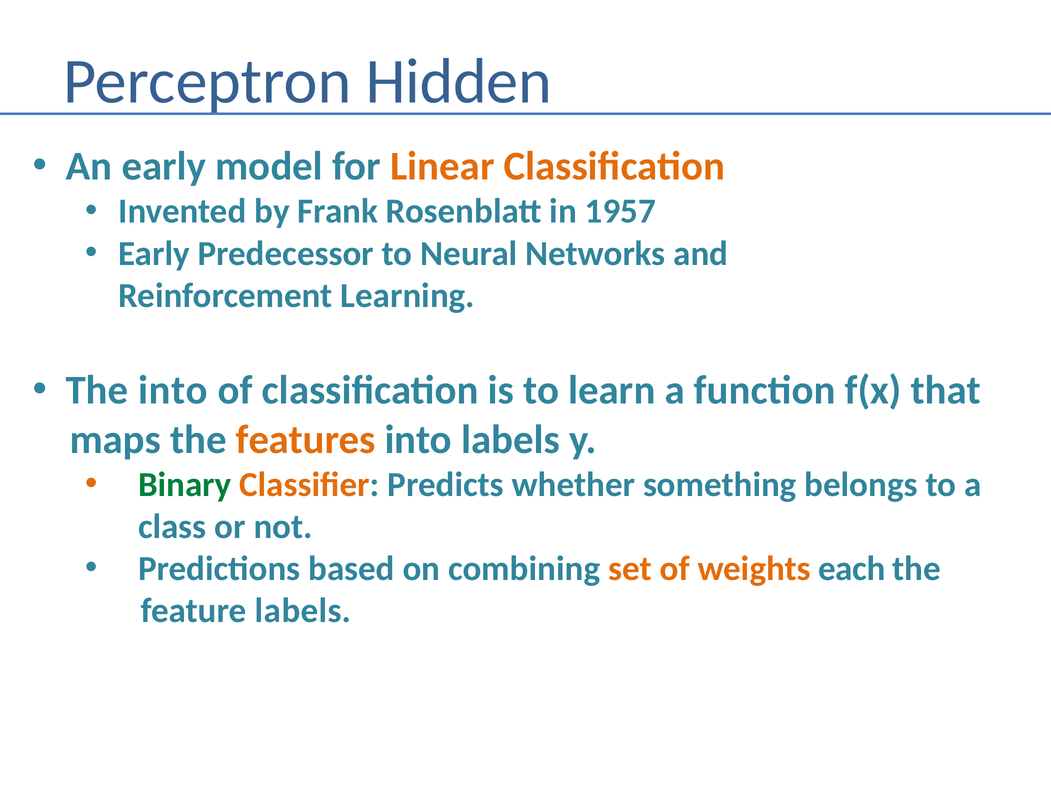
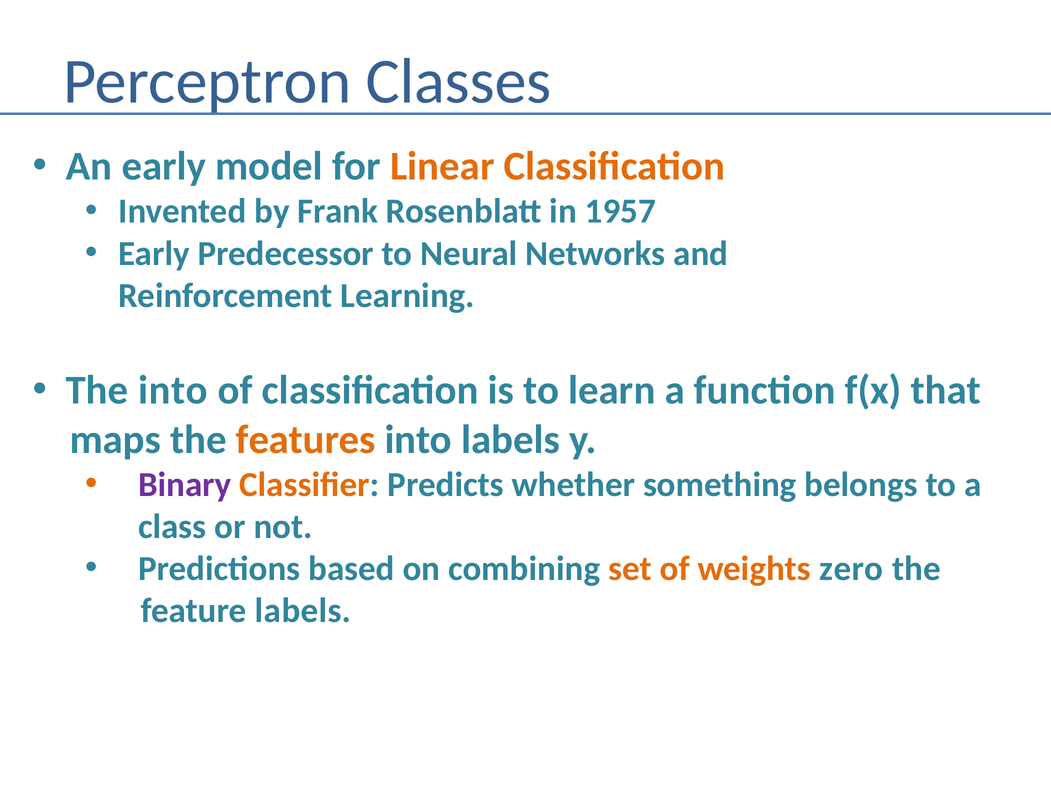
Hidden: Hidden -> Classes
Binary colour: green -> purple
each: each -> zero
